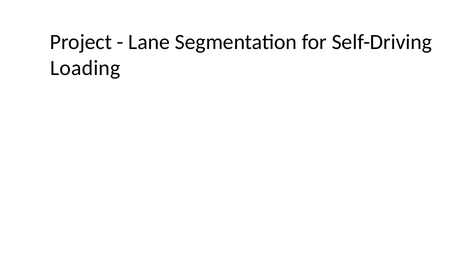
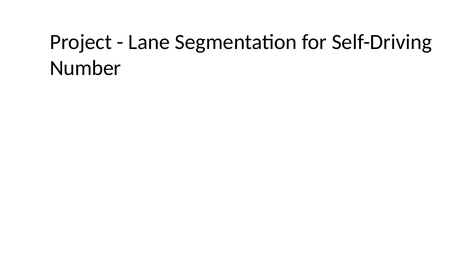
Loading: Loading -> Number
